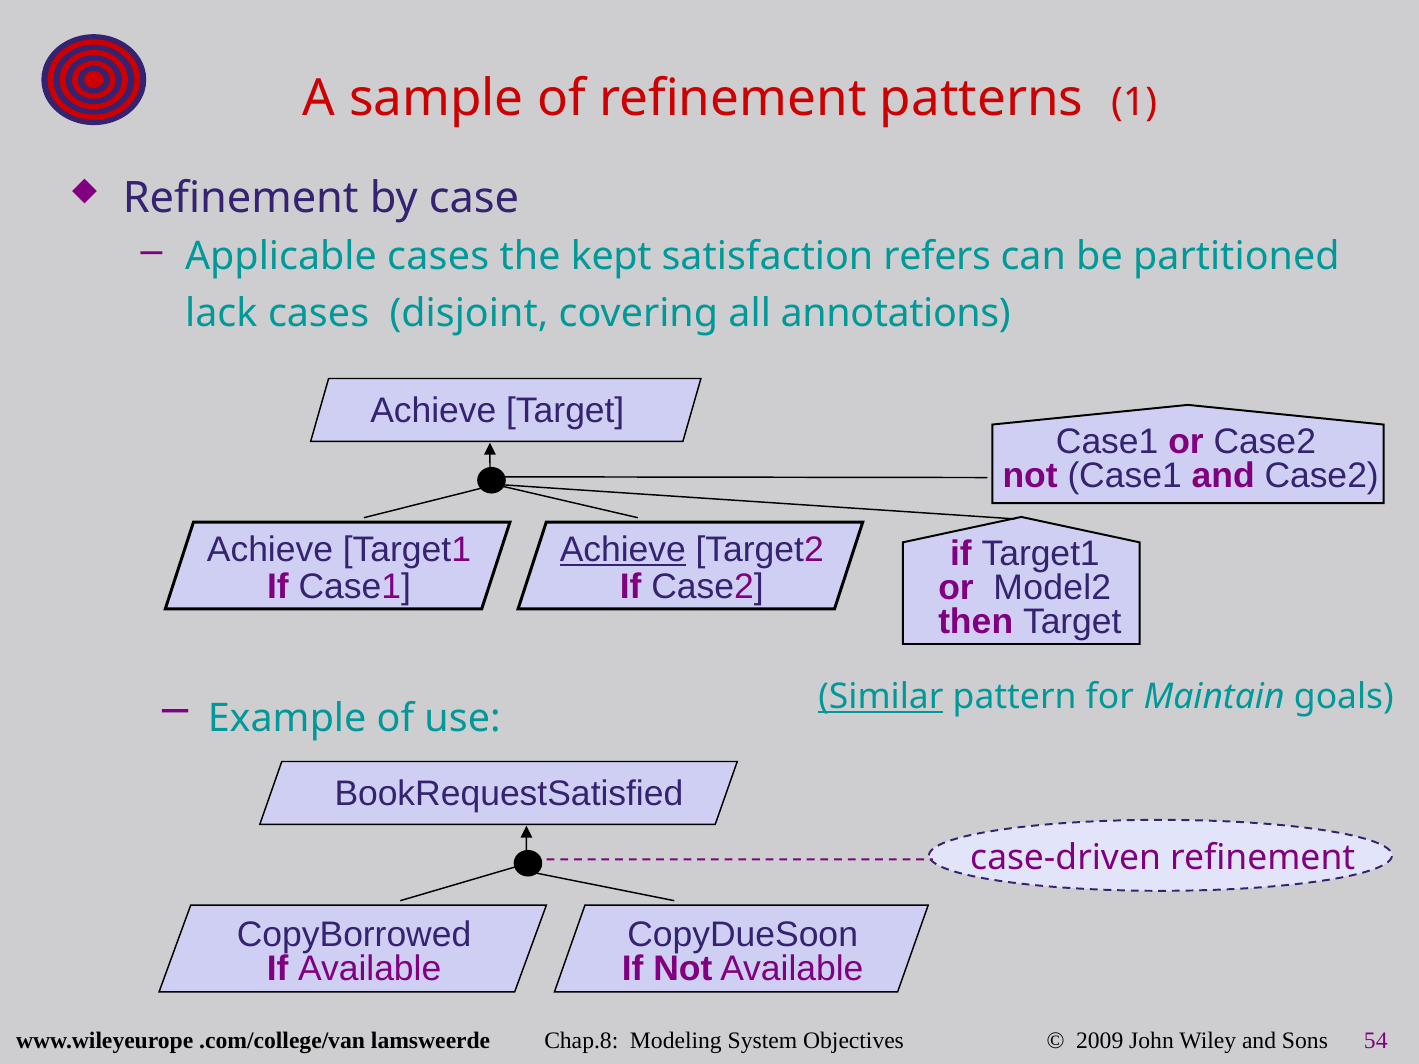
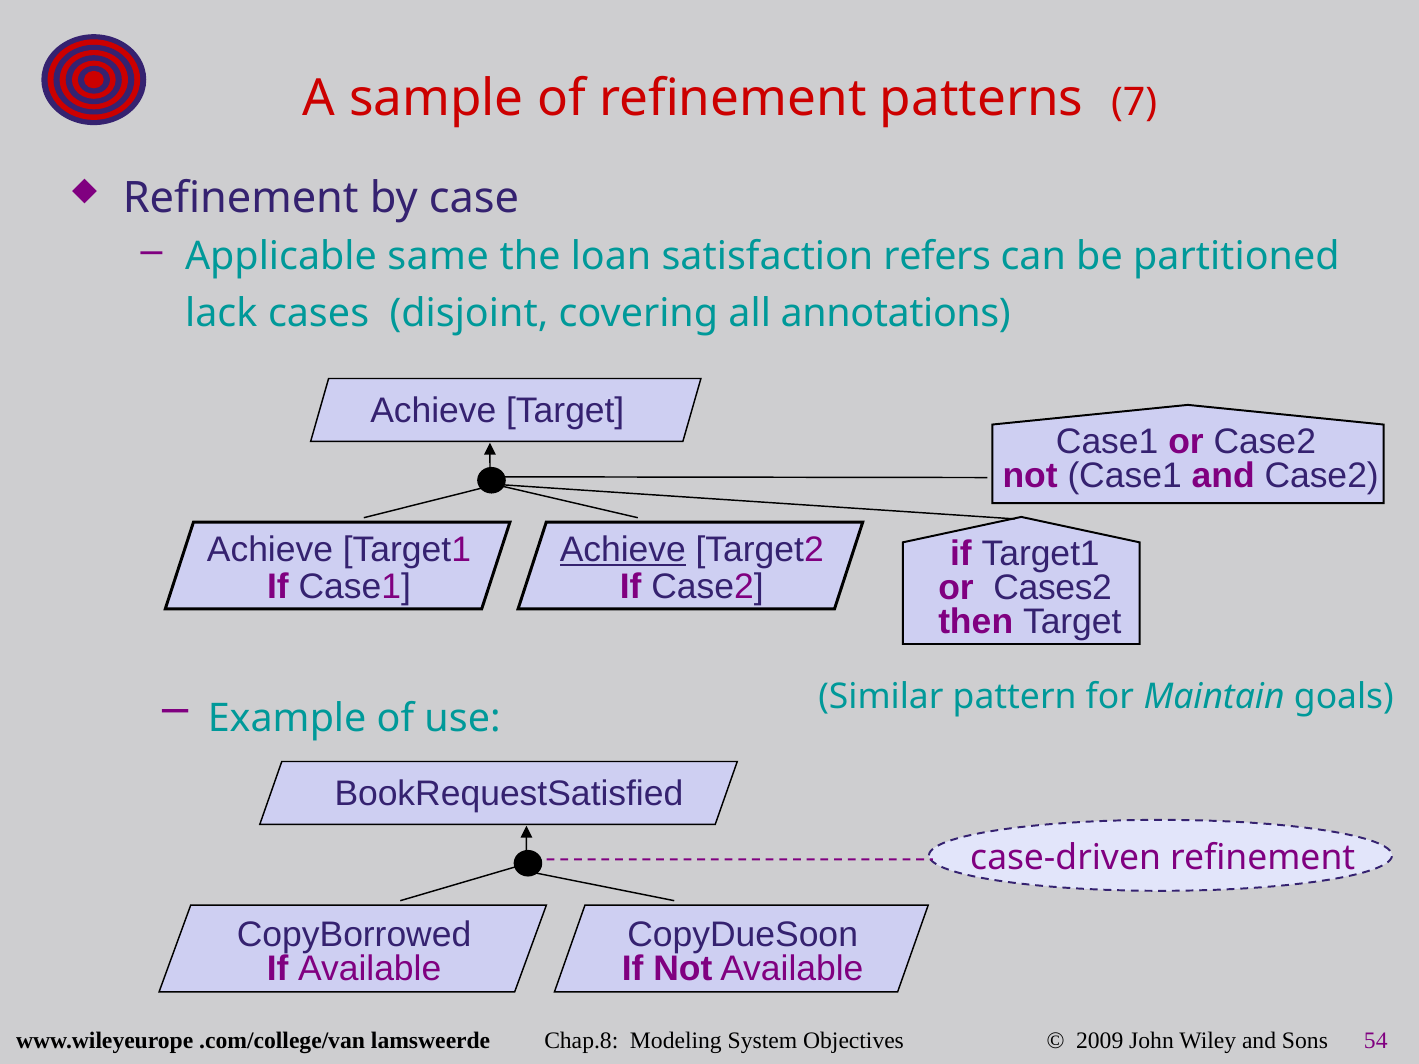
1: 1 -> 7
Applicable cases: cases -> same
kept: kept -> loan
Model2: Model2 -> Cases2
Similar underline: present -> none
